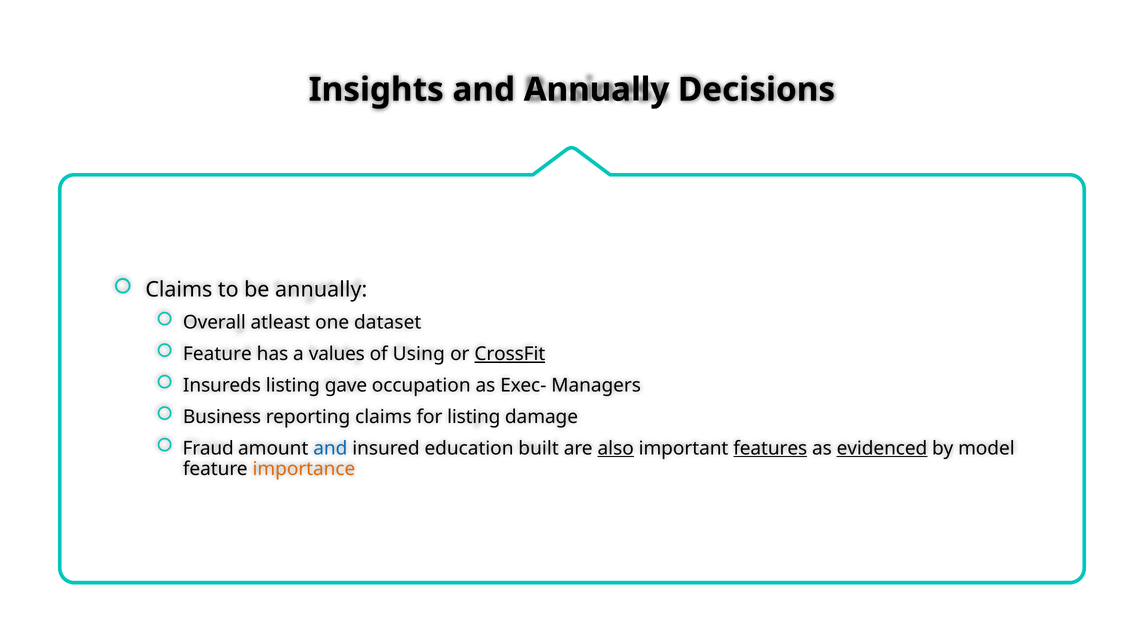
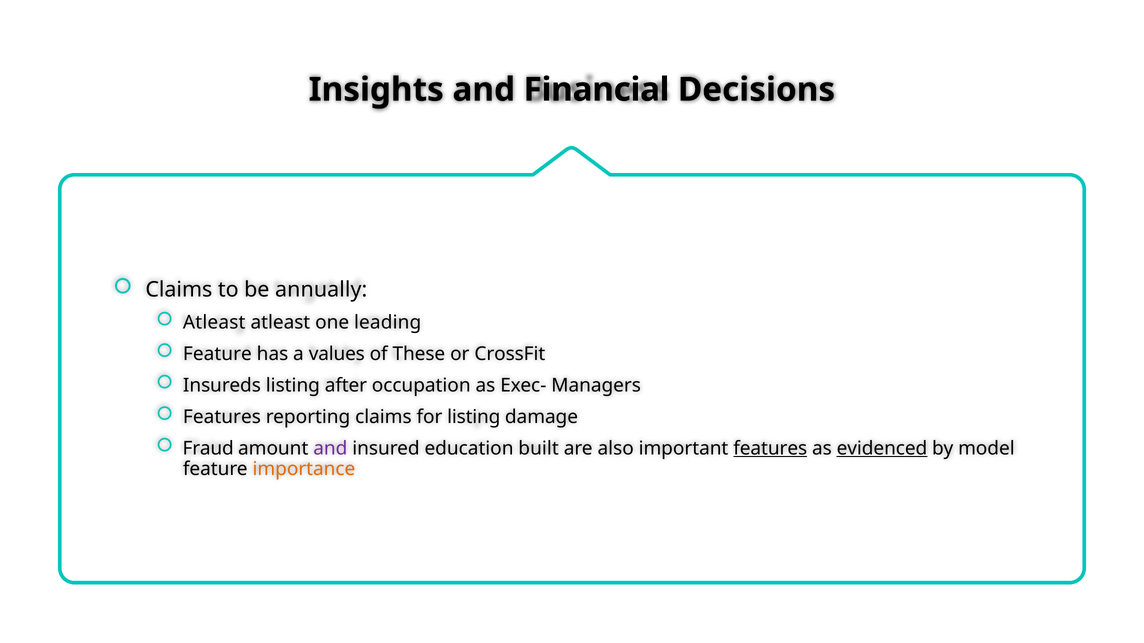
and Annually: Annually -> Financial
Overall at (214, 323): Overall -> Atleast
dataset: dataset -> leading
Using: Using -> These
CrossFit underline: present -> none
gave: gave -> after
Business at (222, 417): Business -> Features
and at (330, 449) colour: blue -> purple
also underline: present -> none
